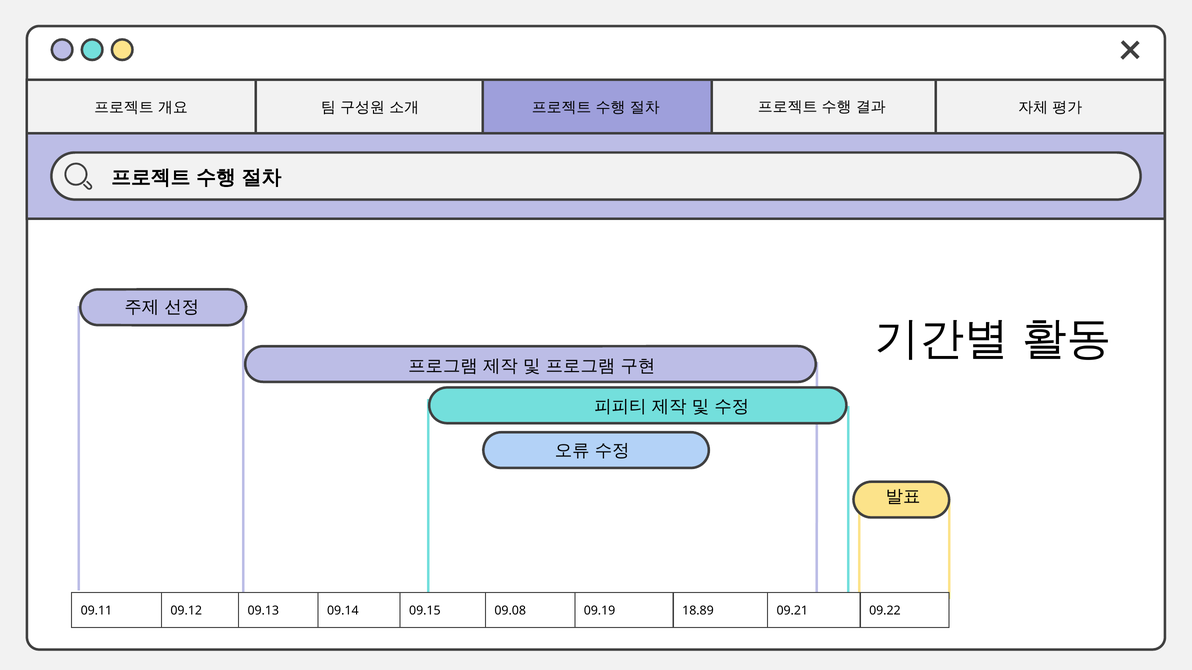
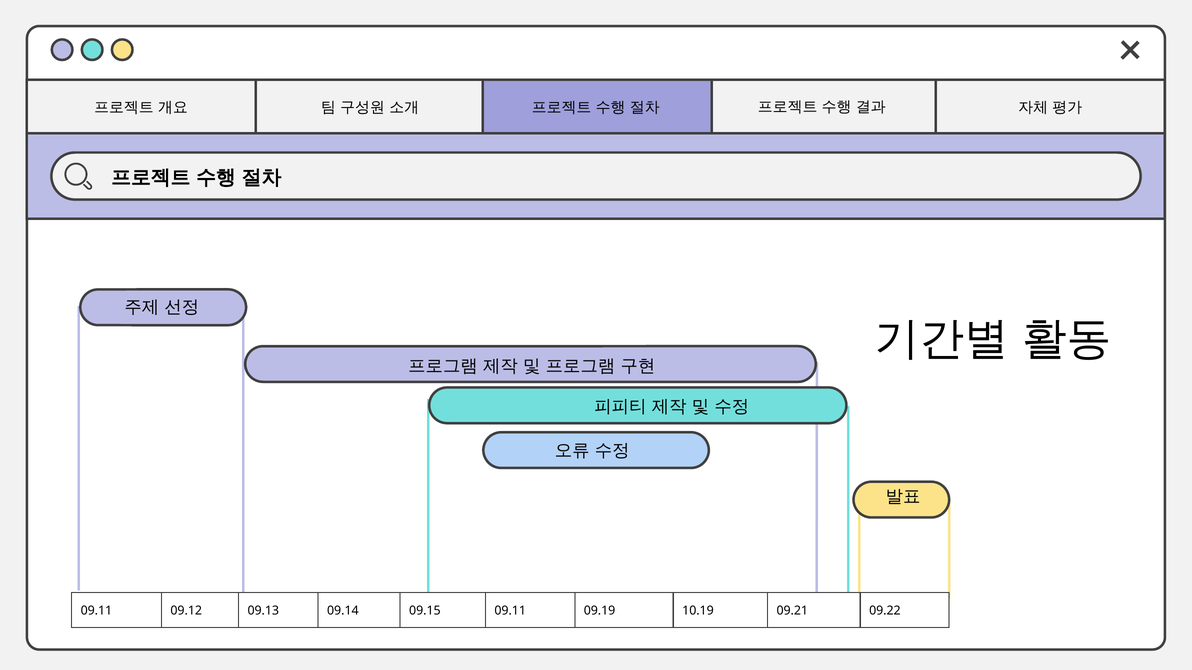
09.15 09.08: 09.08 -> 09.11
18.89: 18.89 -> 10.19
